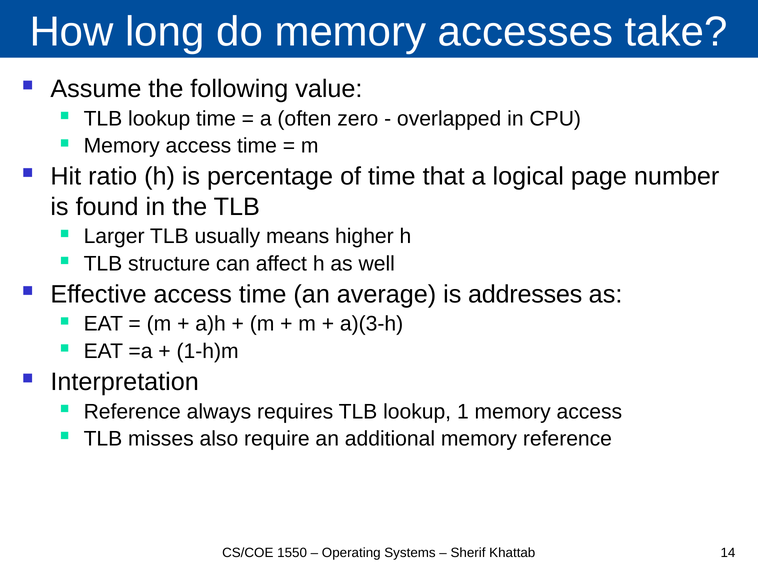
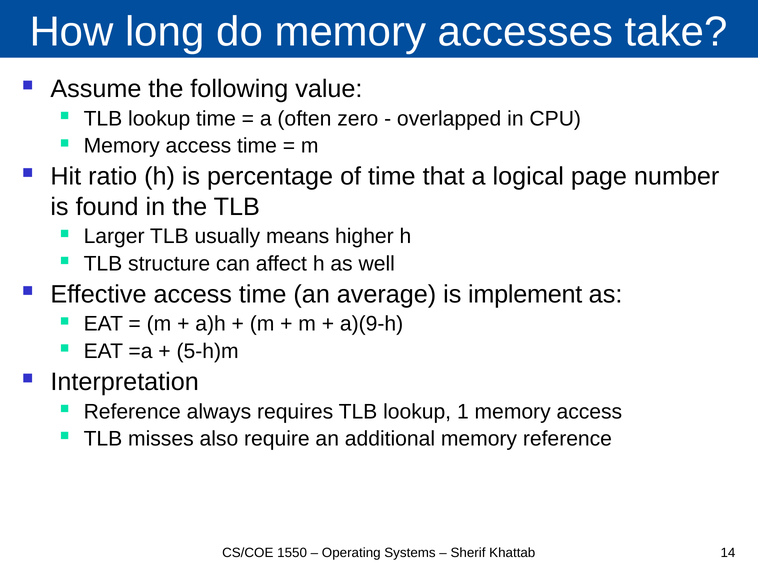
addresses: addresses -> implement
a)(3-h: a)(3-h -> a)(9-h
1-h)m: 1-h)m -> 5-h)m
